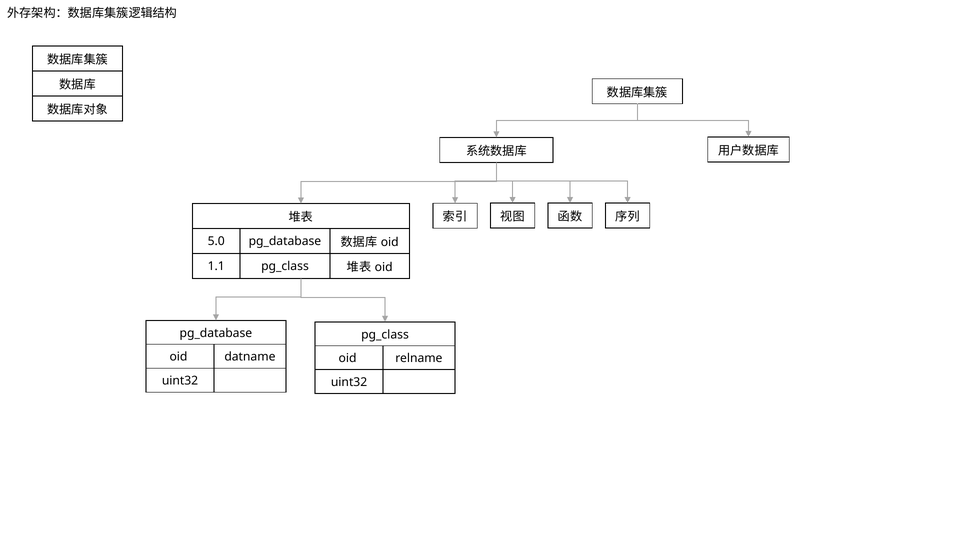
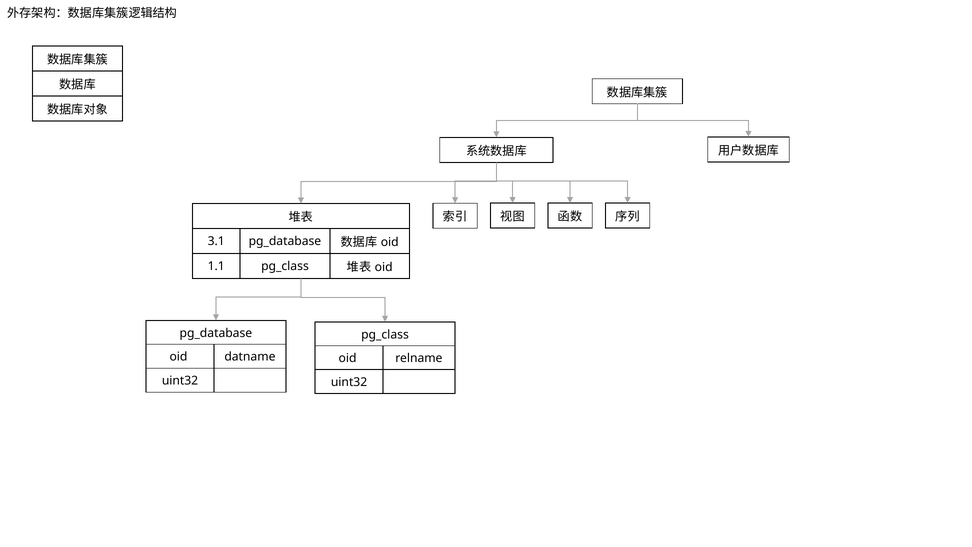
5.0: 5.0 -> 3.1
